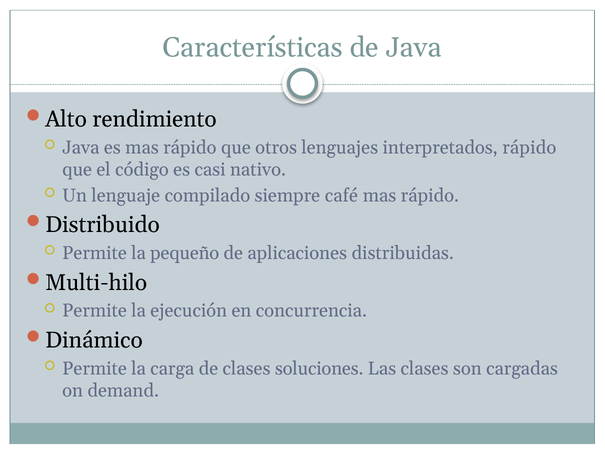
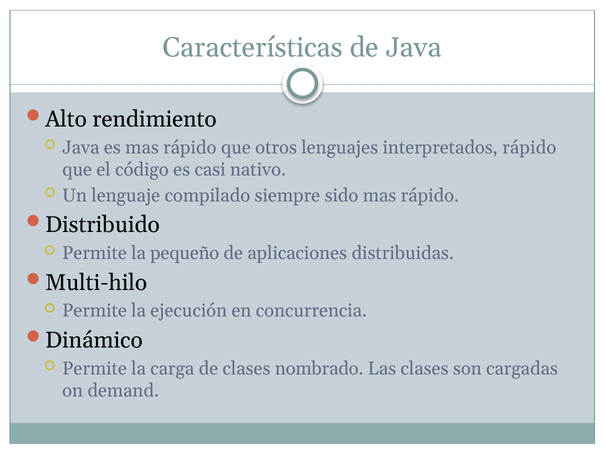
café: café -> sido
soluciones: soluciones -> nombrado
